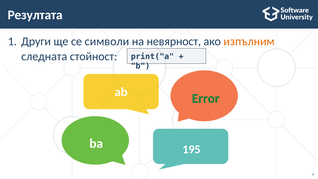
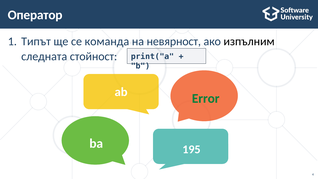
Резултата: Резултата -> Оператор
Други: Други -> Типът
символи: символи -> команда
изпълним colour: orange -> black
